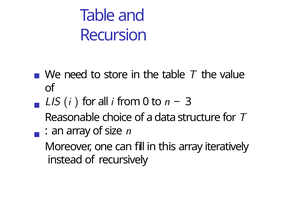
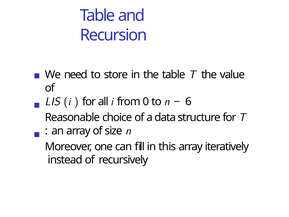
3: 3 -> 6
